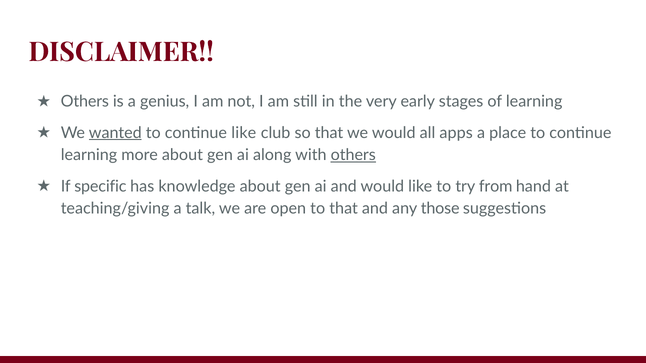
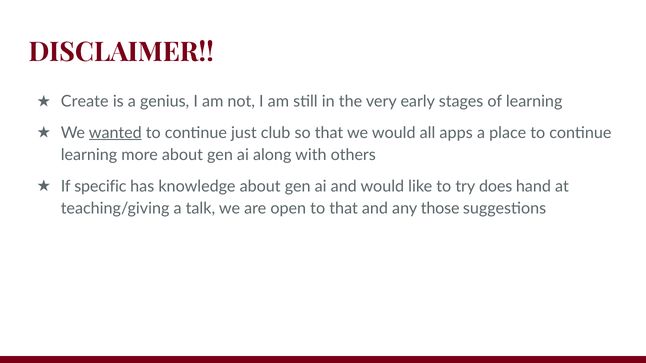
Others at (85, 102): Others -> Create
continue like: like -> just
others at (353, 155) underline: present -> none
from: from -> does
